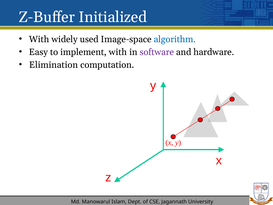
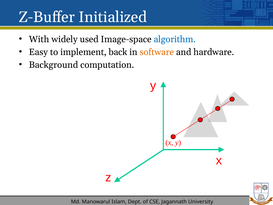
implement with: with -> back
software colour: purple -> orange
Elimination: Elimination -> Background
